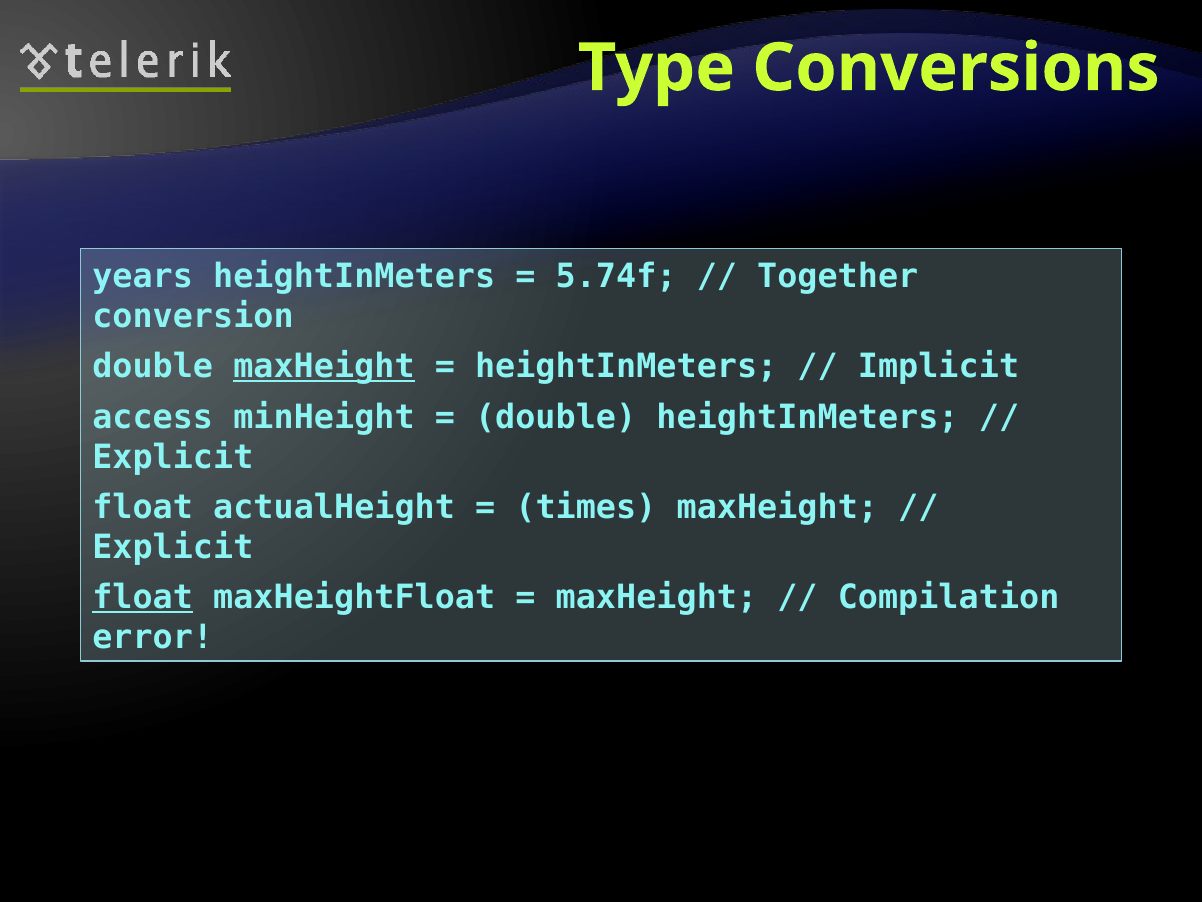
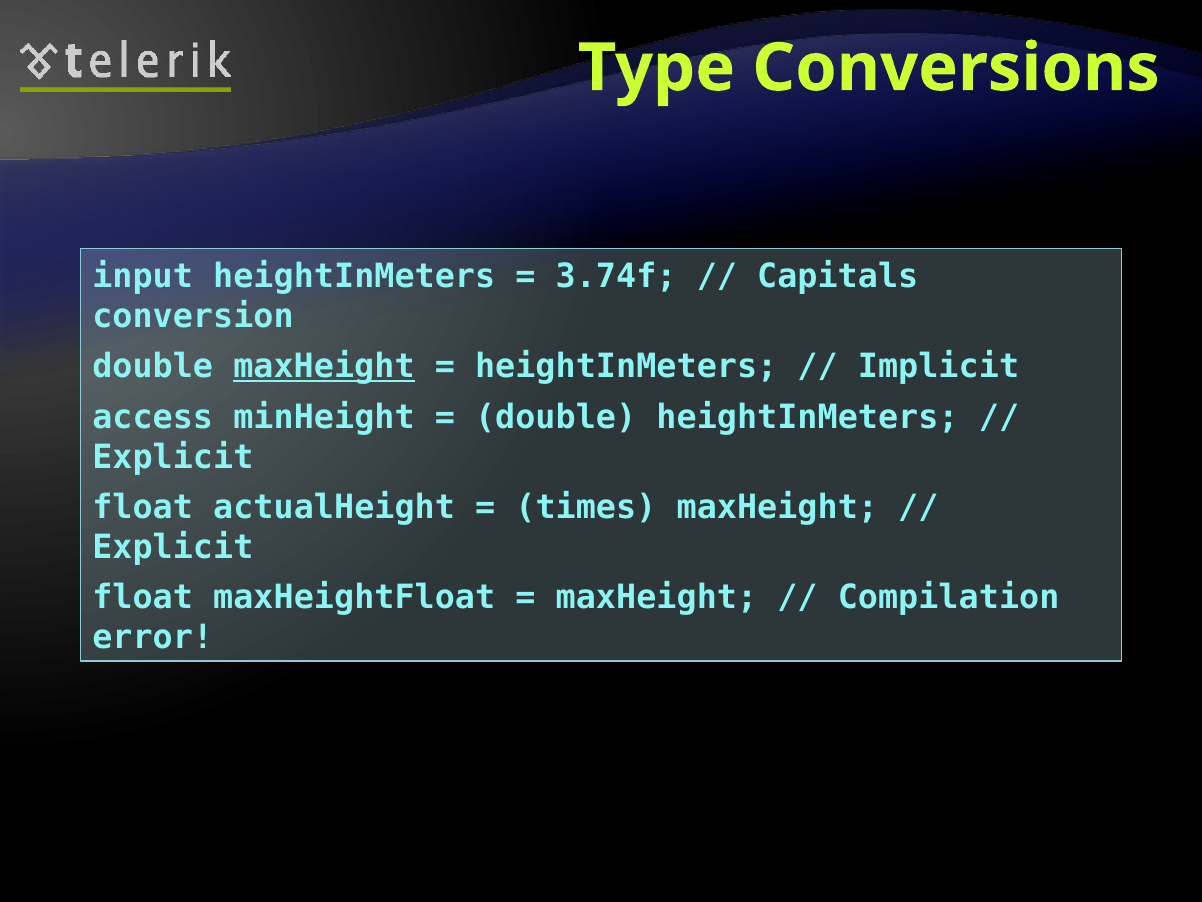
years: years -> input
5.74f: 5.74f -> 3.74f
Together: Together -> Capitals
float at (143, 597) underline: present -> none
